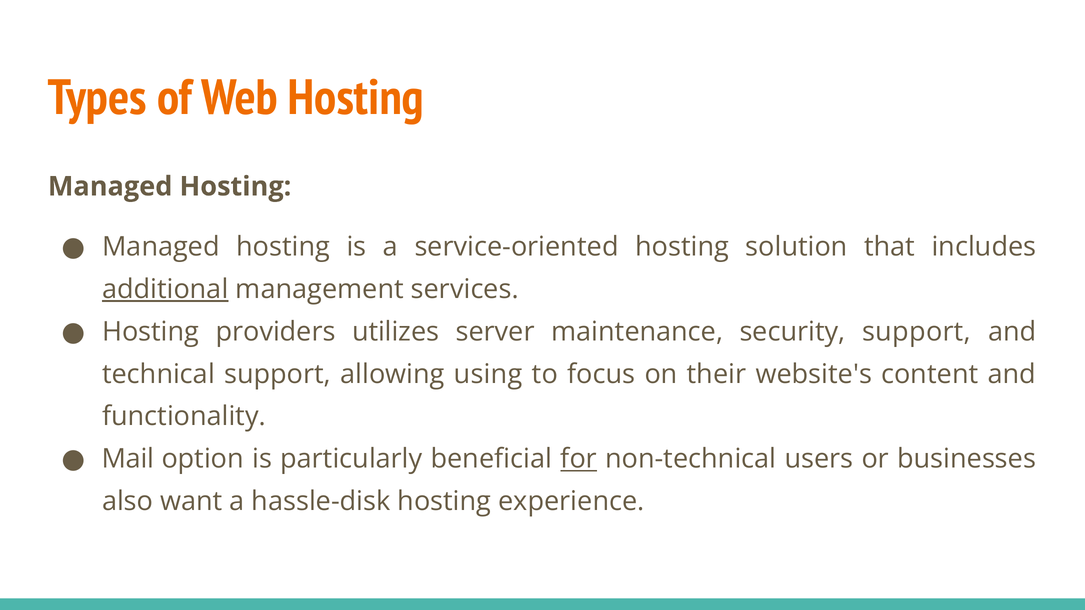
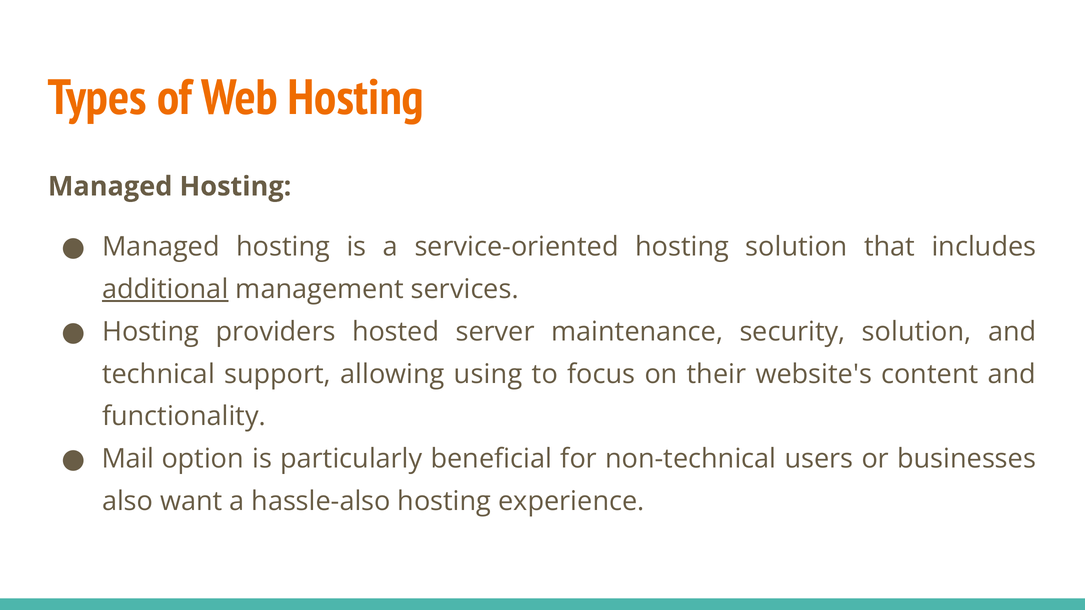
utilizes: utilizes -> hosted
security support: support -> solution
for underline: present -> none
hassle-disk: hassle-disk -> hassle-also
